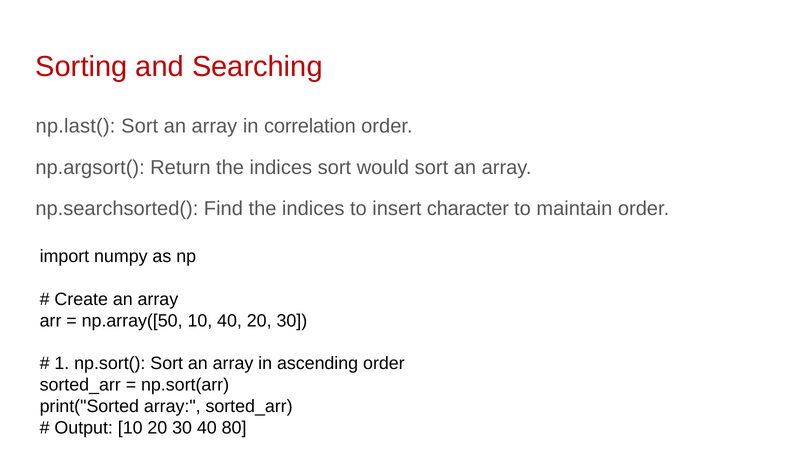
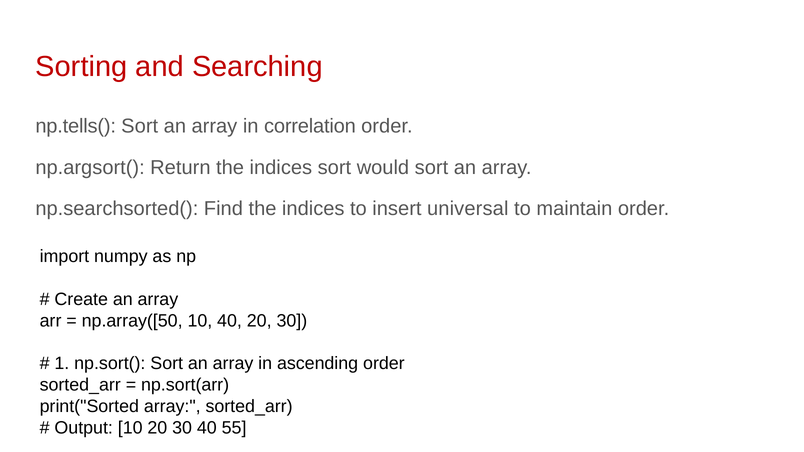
np.last(: np.last( -> np.tells(
character: character -> universal
80: 80 -> 55
